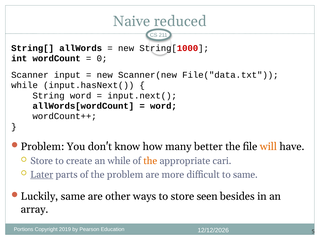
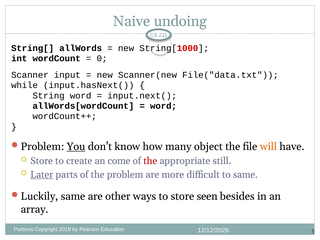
reduced: reduced -> undoing
You underline: none -> present
better: better -> object
an while: while -> come
the at (150, 161) colour: orange -> red
cari: cari -> still
